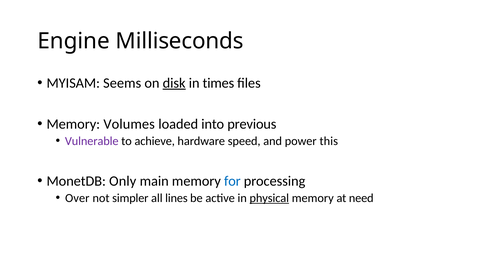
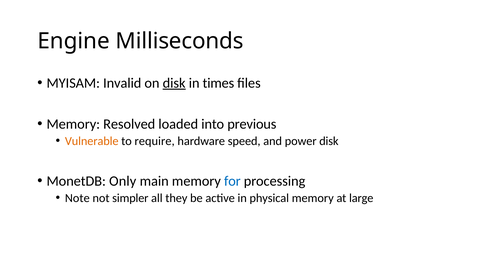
Seems: Seems -> Invalid
Volumes: Volumes -> Resolved
Vulnerable colour: purple -> orange
achieve: achieve -> require
power this: this -> disk
Over: Over -> Note
lines: lines -> they
physical underline: present -> none
need: need -> large
